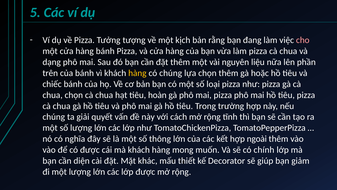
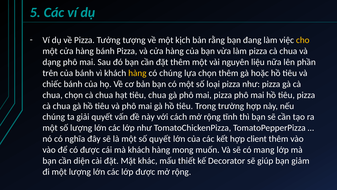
cho colour: pink -> yellow
tiêu hoàn: hoàn -> chua
số thông: thông -> quyết
ngoài: ngoài -> client
chính: chính -> mang
